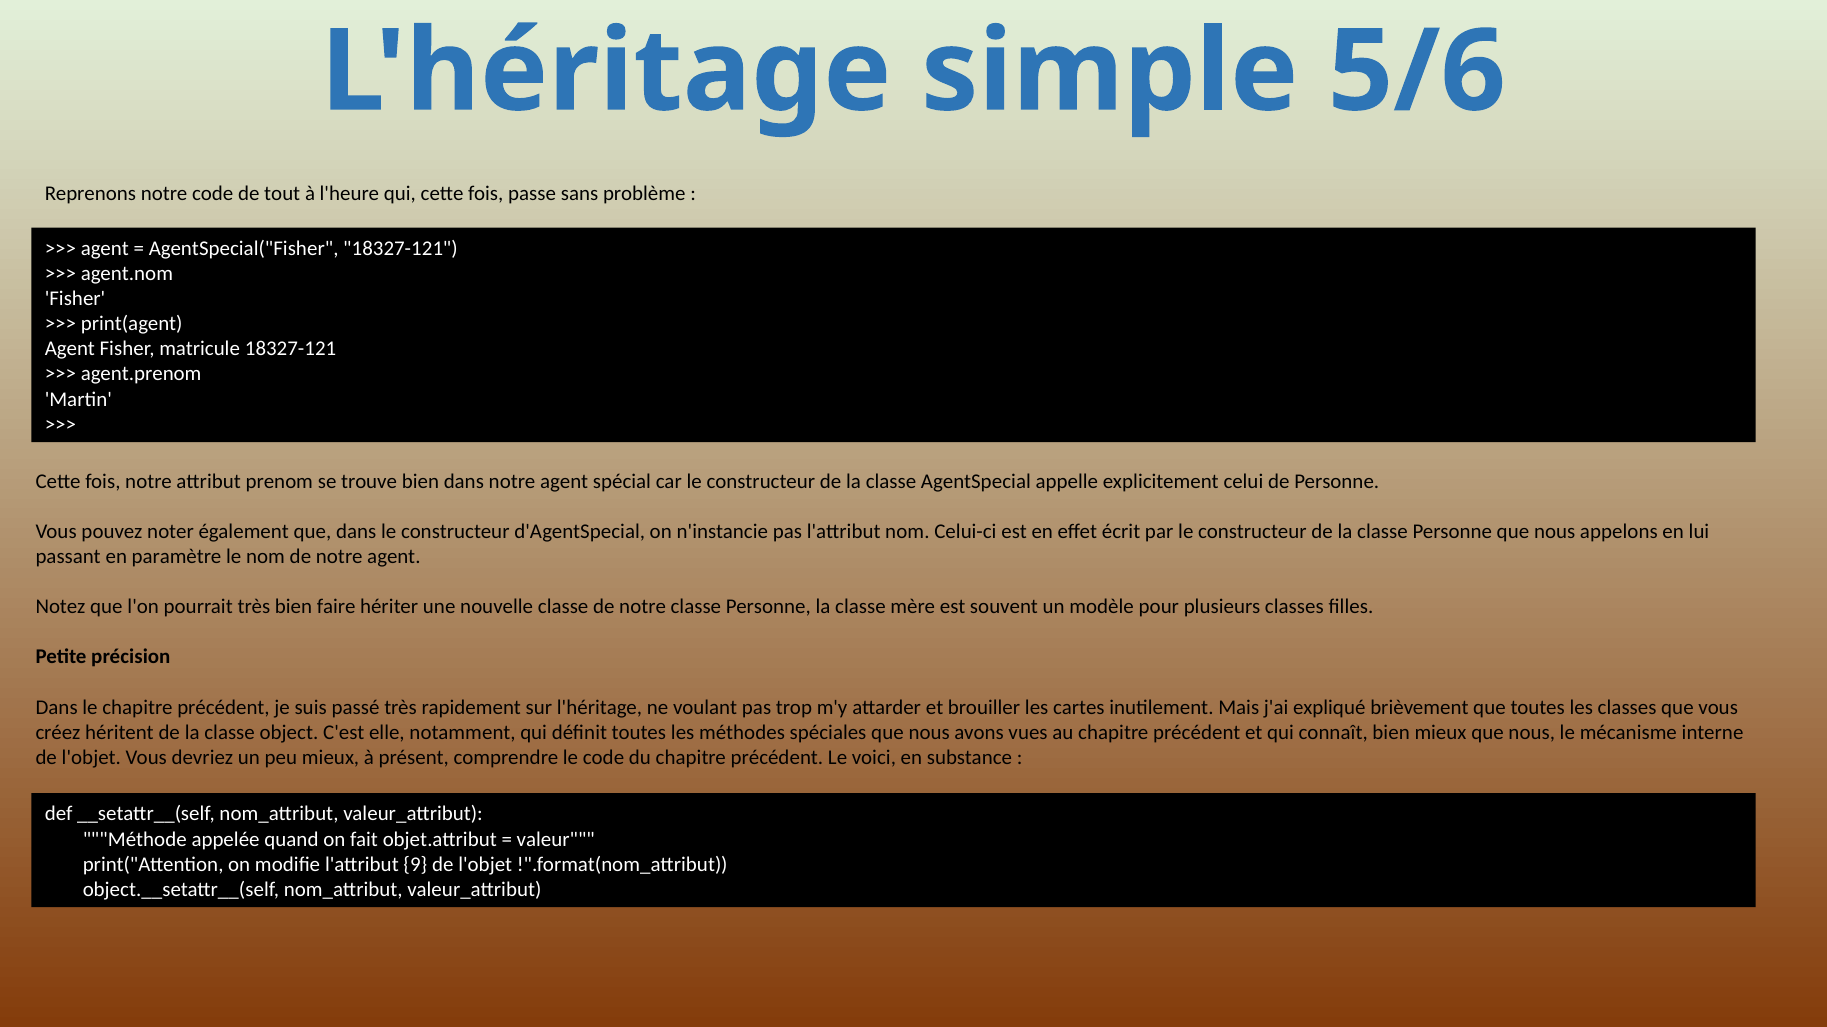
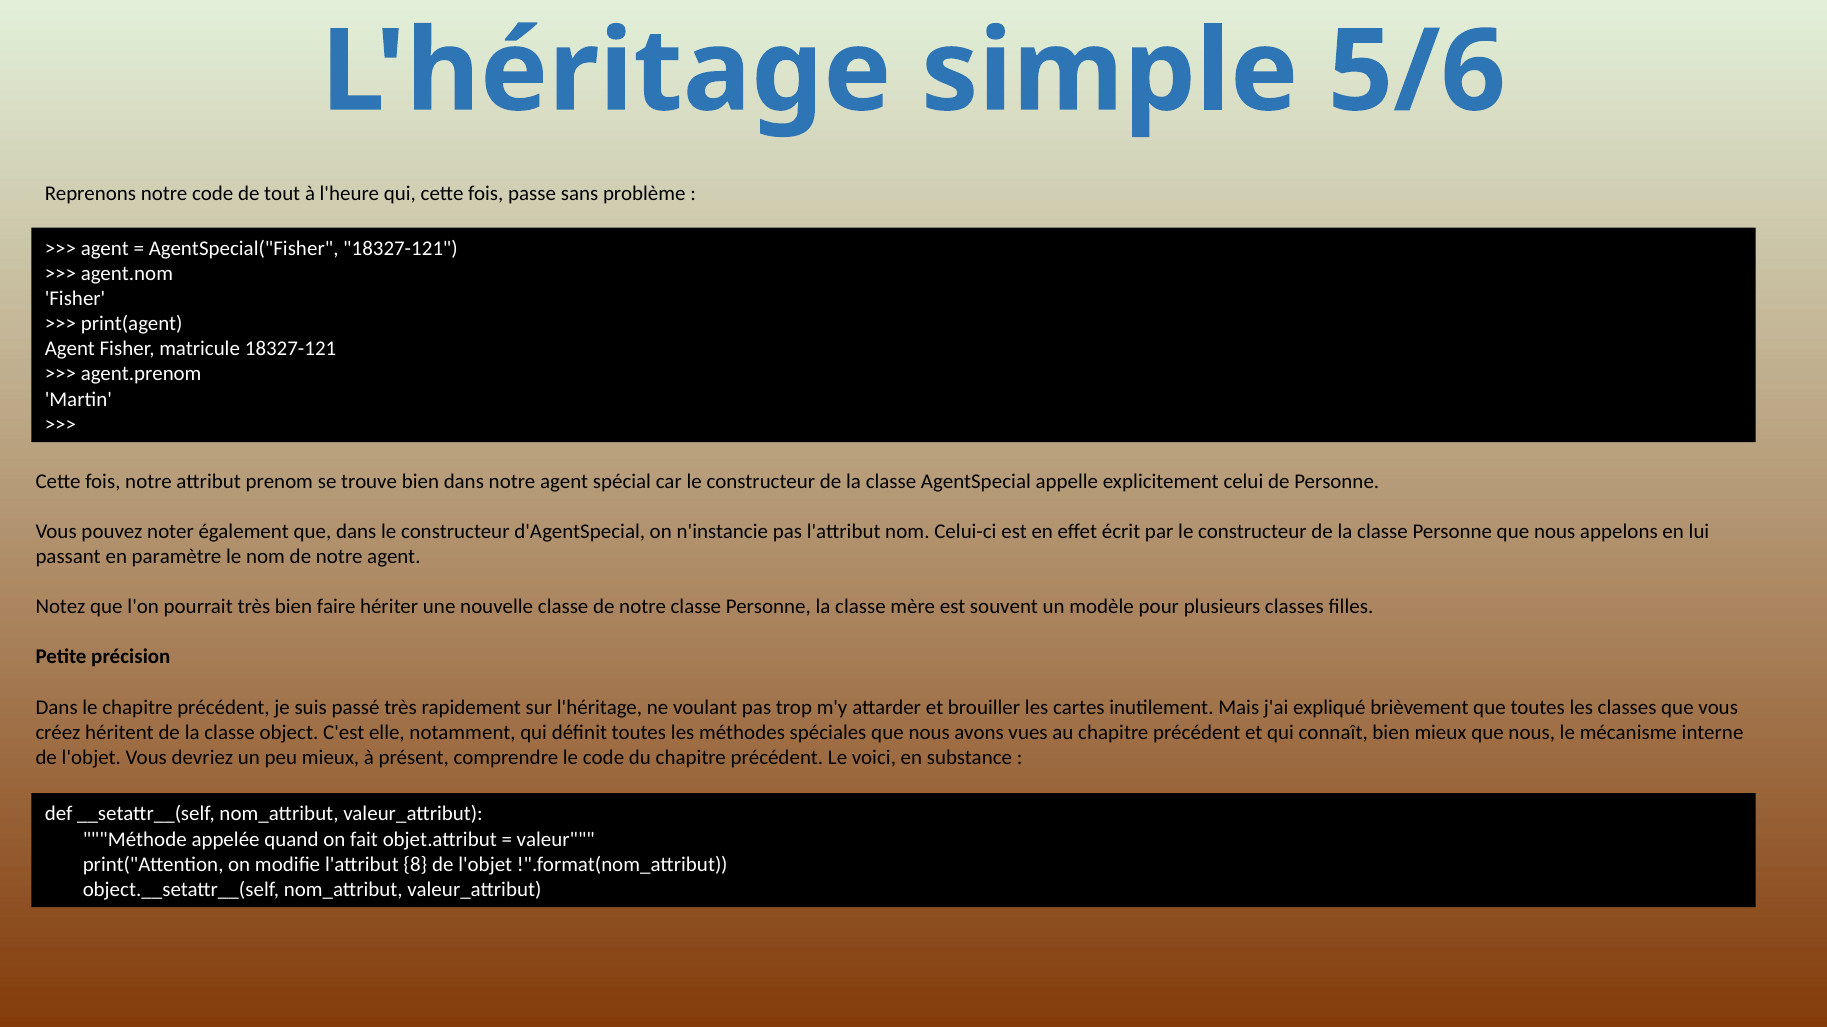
9: 9 -> 8
